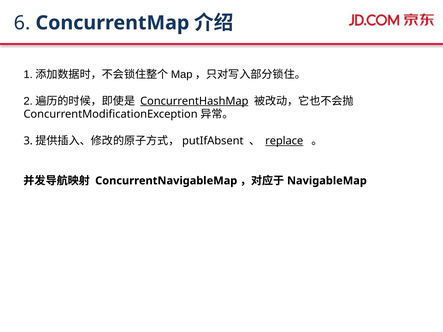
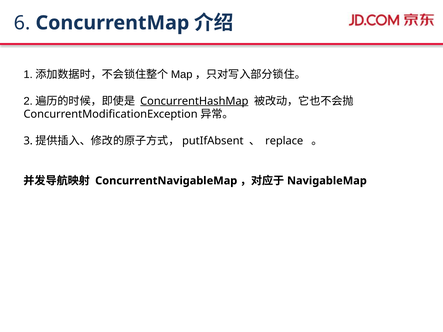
replace underline: present -> none
